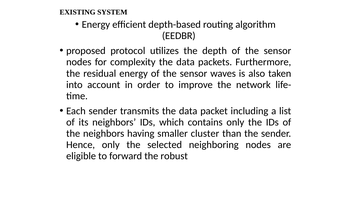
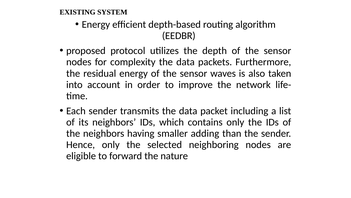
cluster: cluster -> adding
robust: robust -> nature
